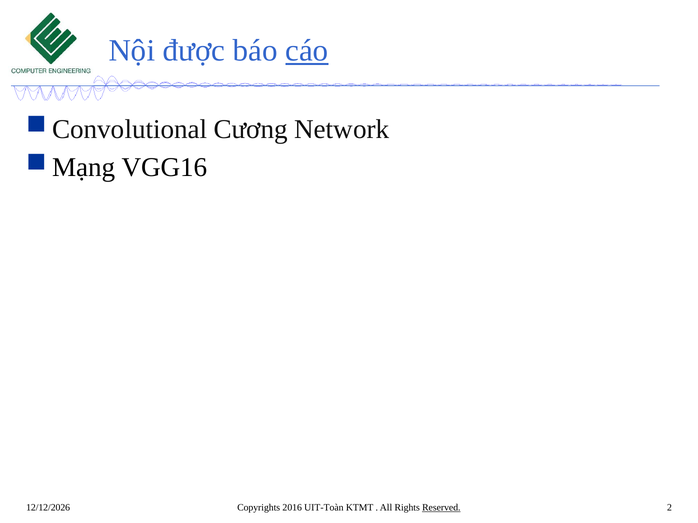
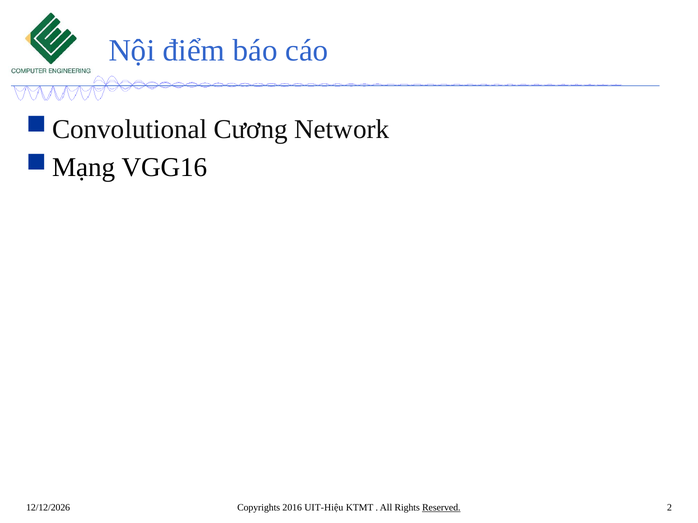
được: được -> điểm
cáo underline: present -> none
UIT-Toàn: UIT-Toàn -> UIT-Hiệu
